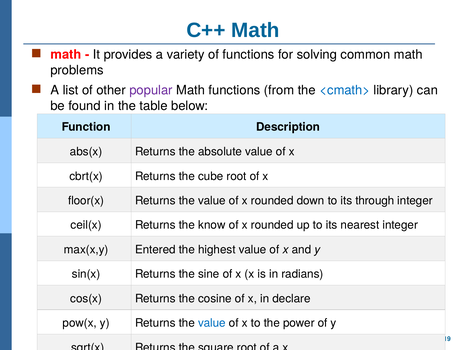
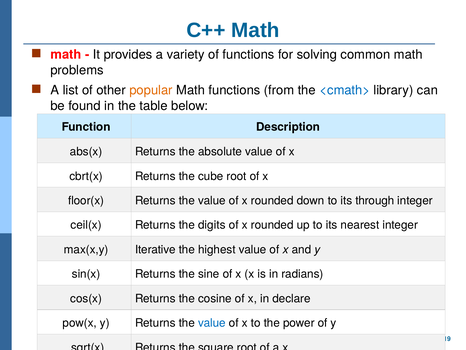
popular colour: purple -> orange
know: know -> digits
Entered: Entered -> Iterative
